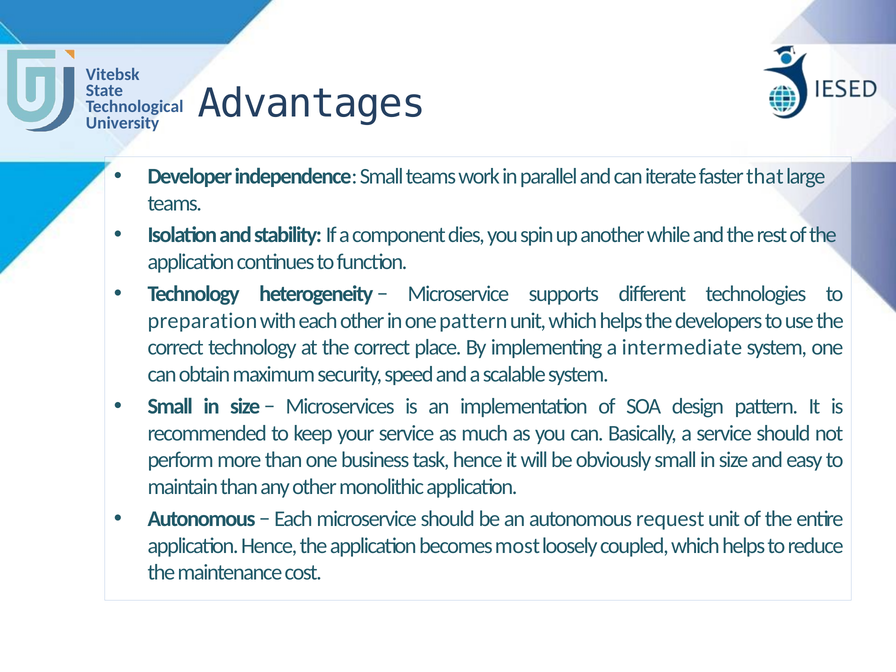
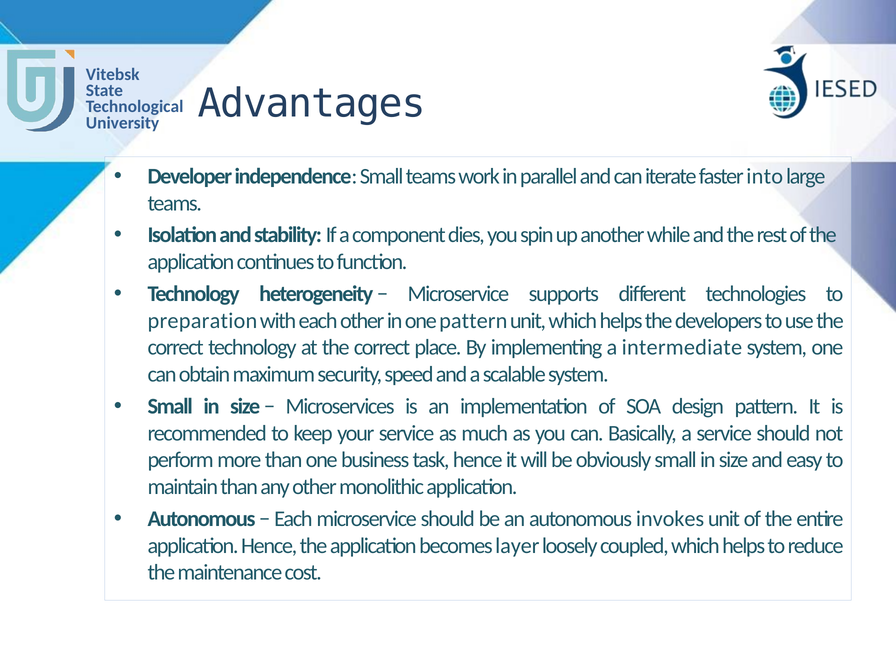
that: that -> into
request: request -> invokes
most: most -> layer
